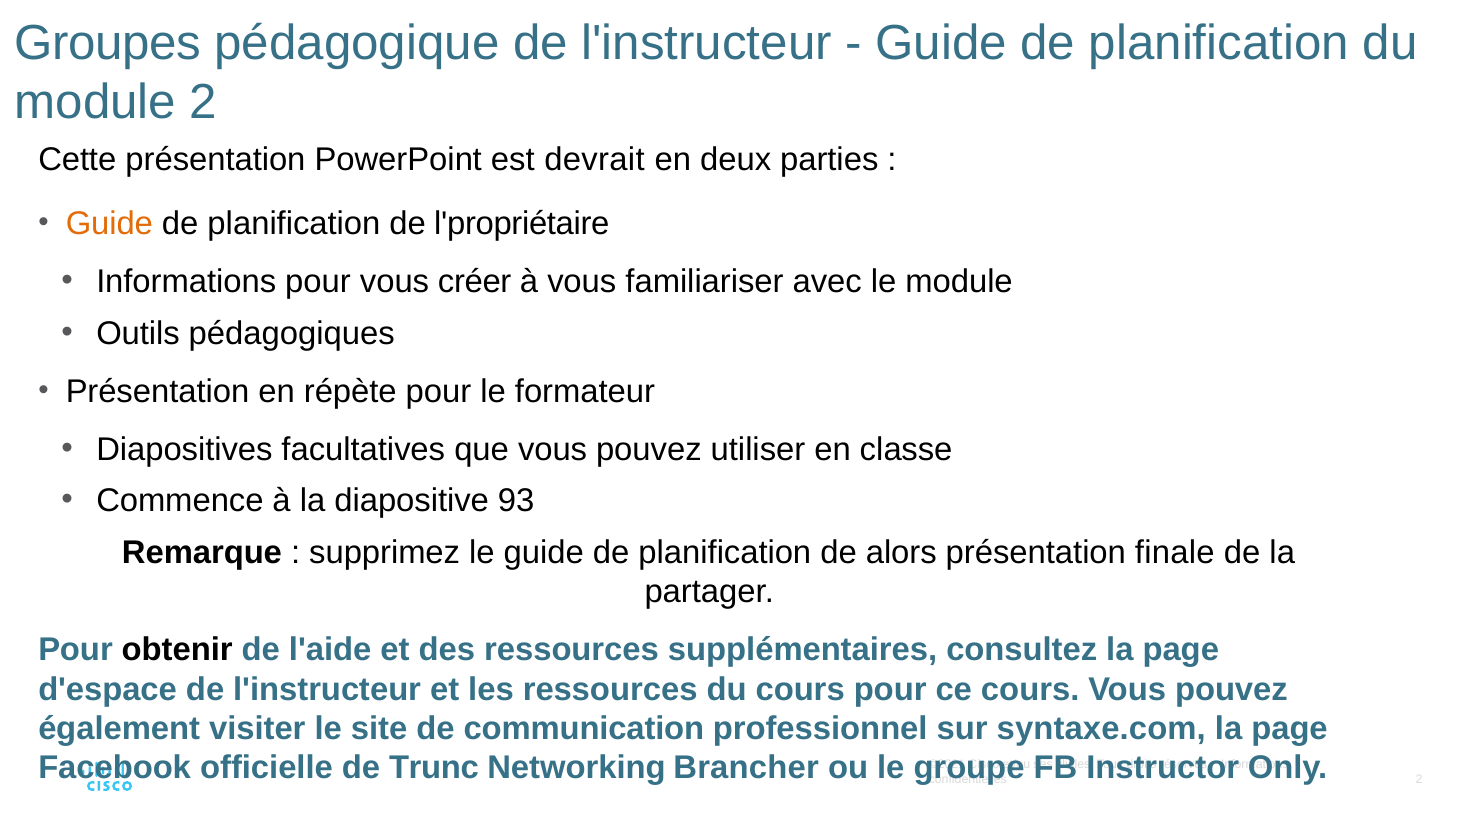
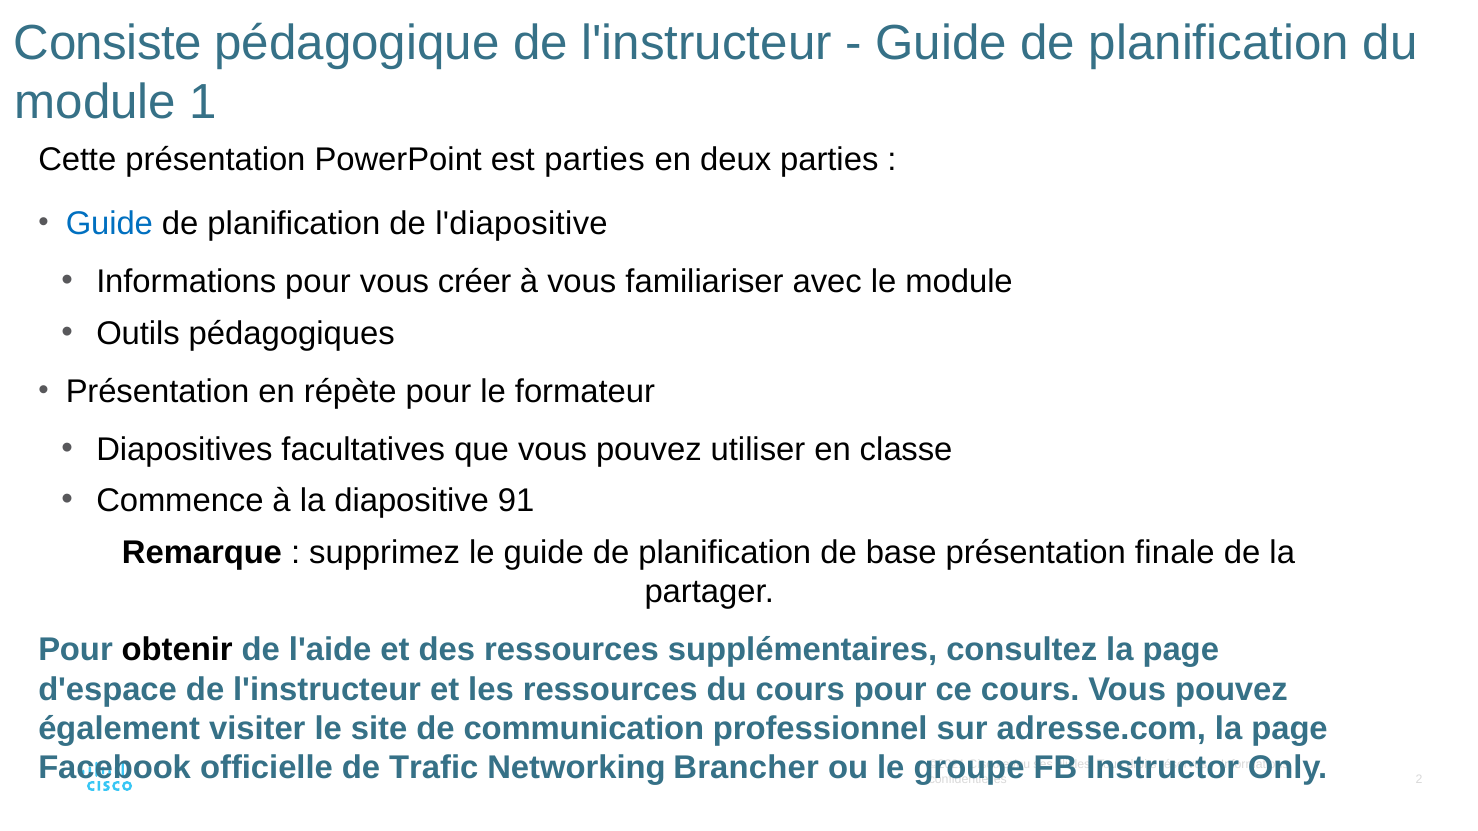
Groupes: Groupes -> Consiste
module 2: 2 -> 1
est devrait: devrait -> parties
Guide at (109, 224) colour: orange -> blue
l'propriétaire: l'propriétaire -> l'diapositive
93: 93 -> 91
alors: alors -> base
syntaxe.com: syntaxe.com -> adresse.com
Trunc: Trunc -> Trafic
